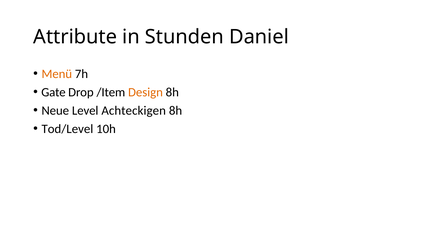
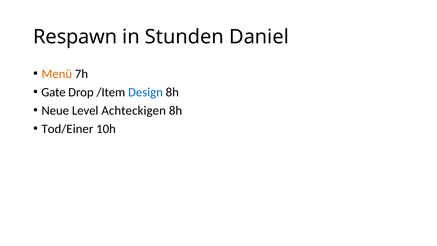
Attribute: Attribute -> Respawn
Design colour: orange -> blue
Tod/Level: Tod/Level -> Tod/Einer
